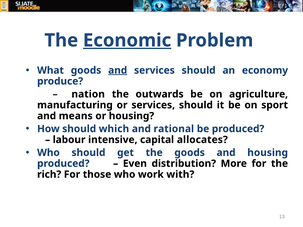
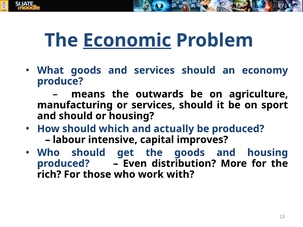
and at (118, 70) underline: present -> none
nation: nation -> means
and means: means -> should
rational: rational -> actually
allocates: allocates -> improves
